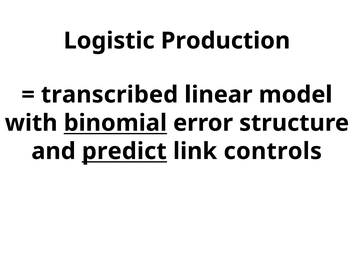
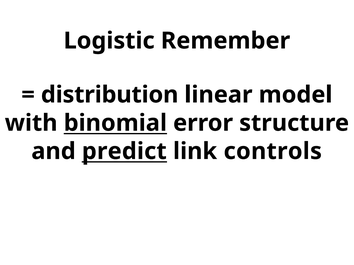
Production: Production -> Remember
transcribed: transcribed -> distribution
